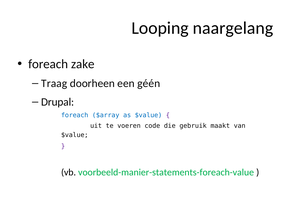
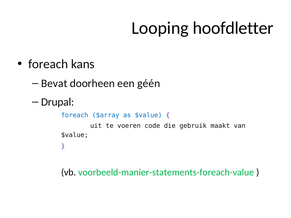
naargelang: naargelang -> hoofdletter
zake: zake -> kans
Traag: Traag -> Bevat
